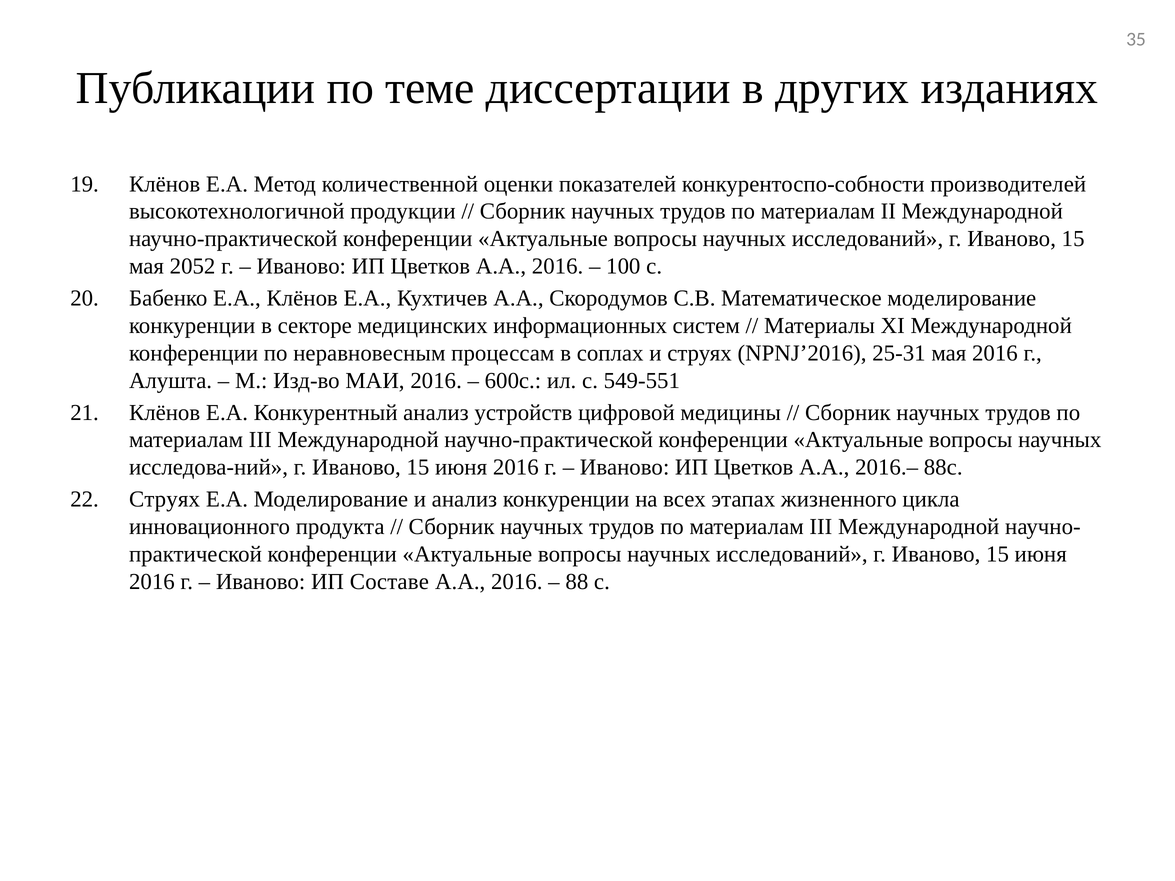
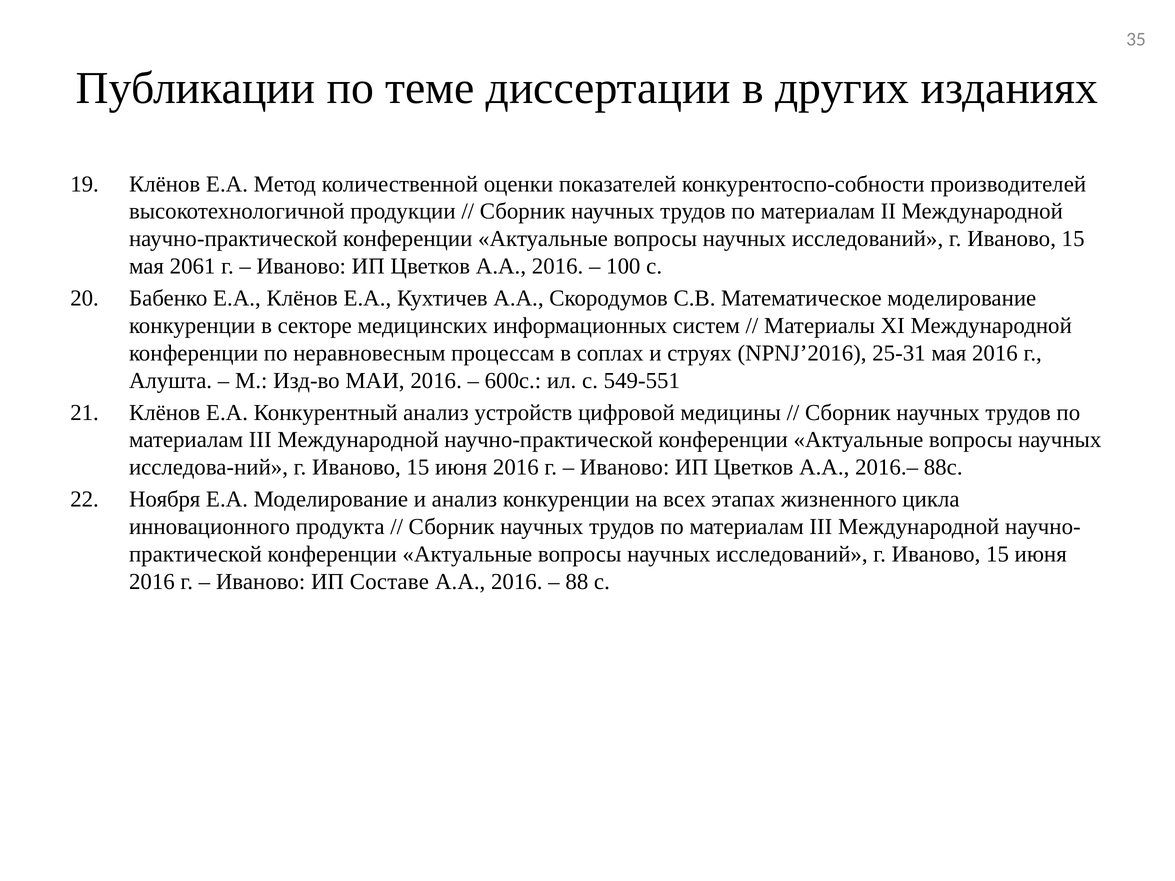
2052: 2052 -> 2061
Струях at (165, 500): Струях -> Ноября
